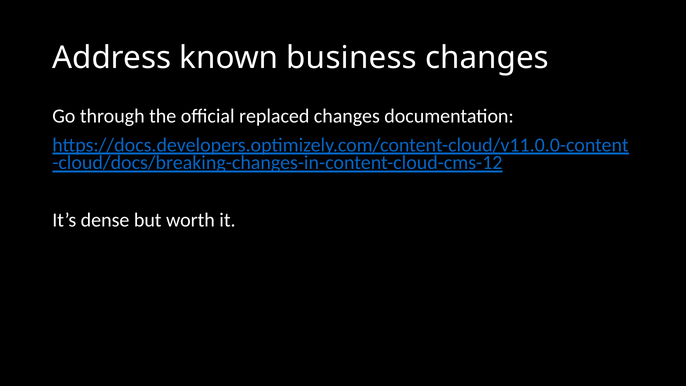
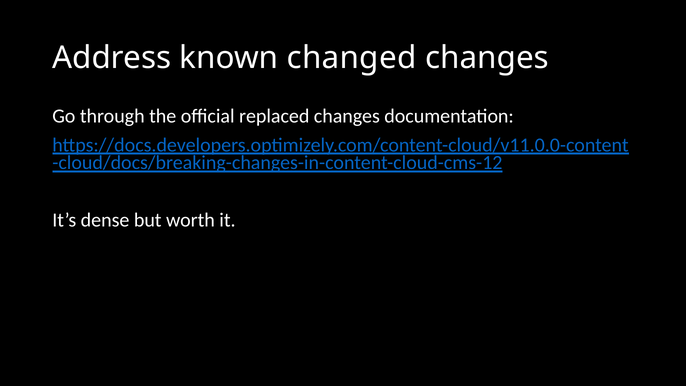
business: business -> changed
